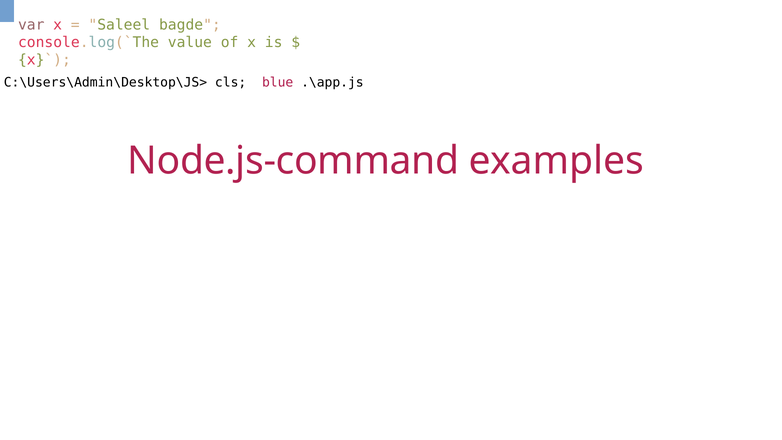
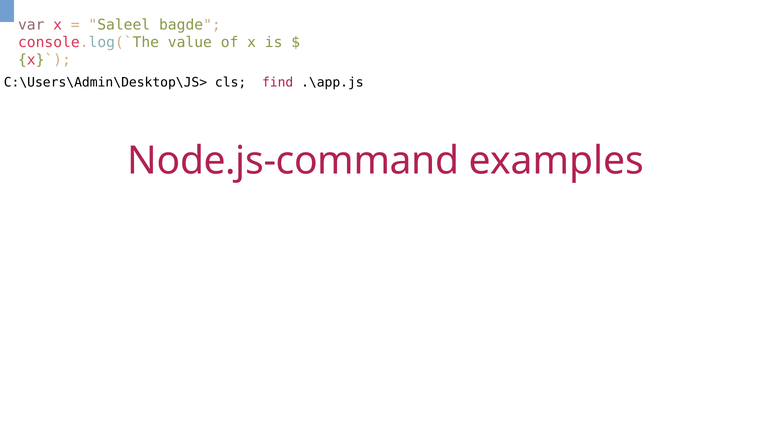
blue: blue -> find
